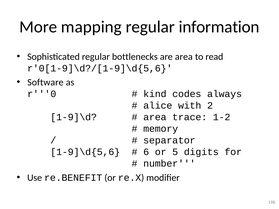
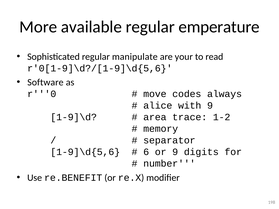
mapping: mapping -> available
information: information -> emperature
bottlenecks: bottlenecks -> manipulate
are area: area -> your
kind: kind -> move
with 2: 2 -> 9
or 5: 5 -> 9
